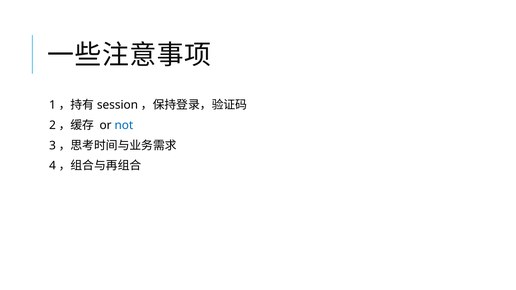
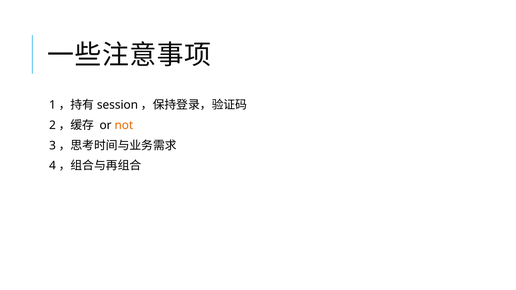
not colour: blue -> orange
